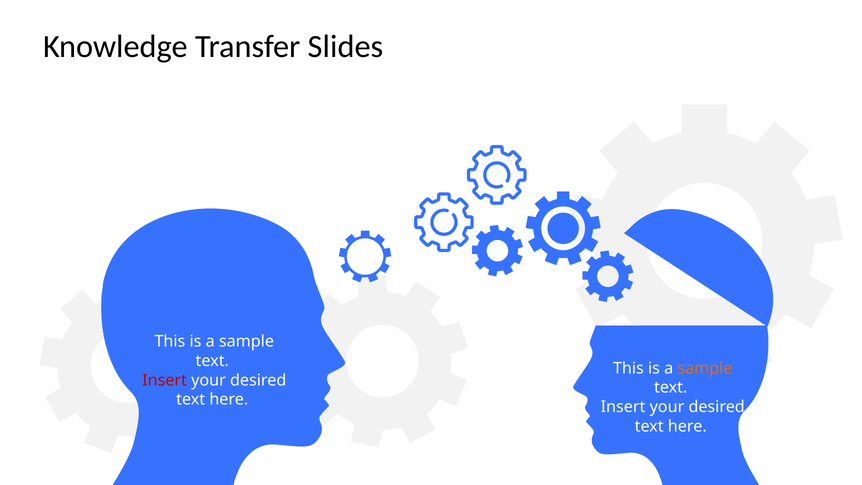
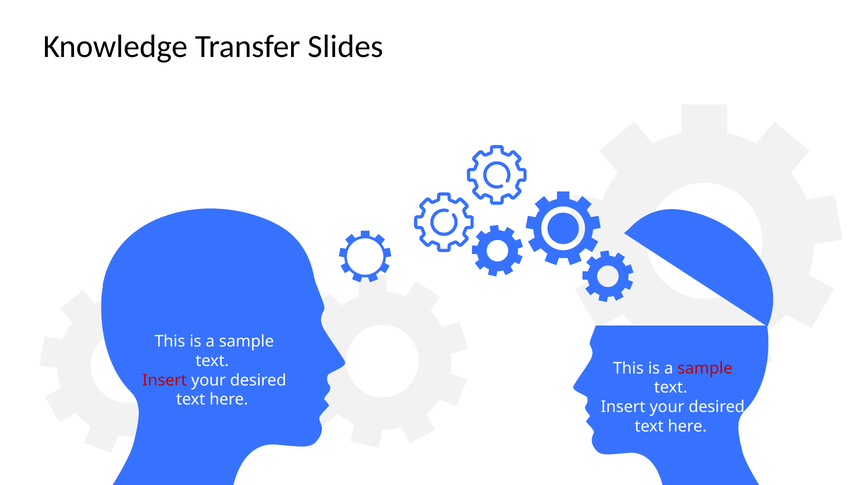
sample at (705, 368) colour: orange -> red
